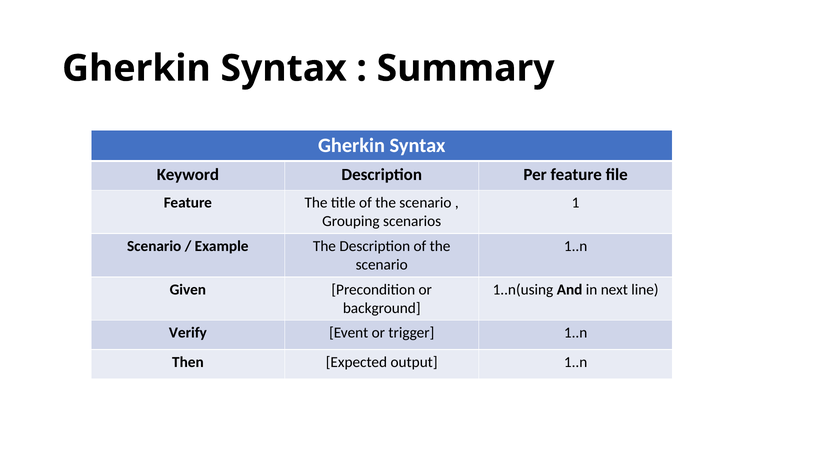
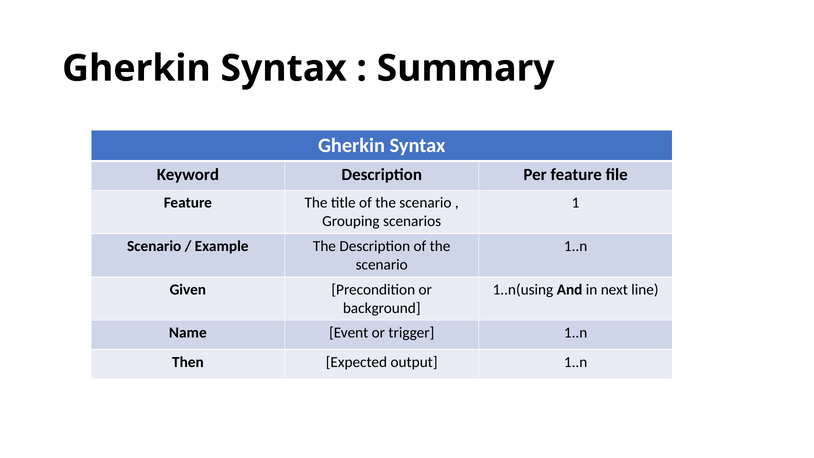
Verify: Verify -> Name
